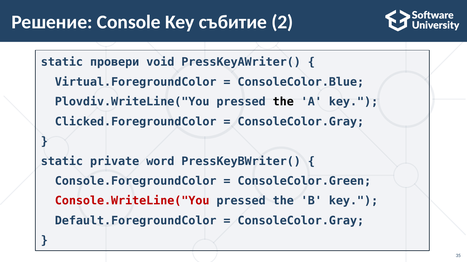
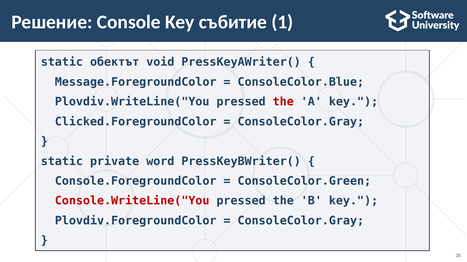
2: 2 -> 1
провери: провери -> обектът
Virtual.ForegroundColor: Virtual.ForegroundColor -> Message.ForegroundColor
the at (283, 102) colour: black -> red
Default.ForegroundColor: Default.ForegroundColor -> Plovdiv.ForegroundColor
